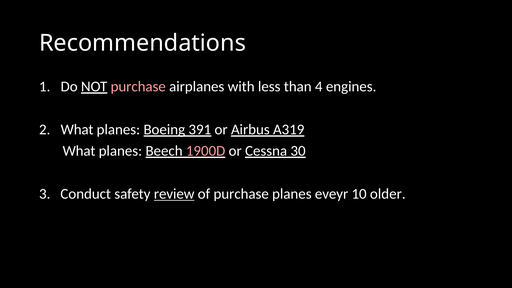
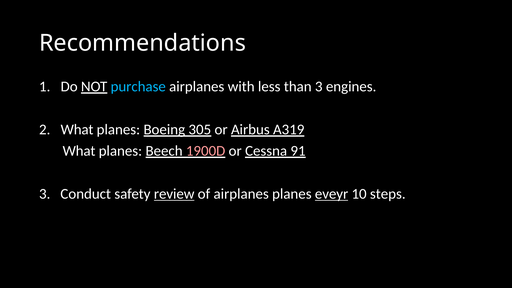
purchase at (138, 87) colour: pink -> light blue
than 4: 4 -> 3
391: 391 -> 305
30: 30 -> 91
of purchase: purchase -> airplanes
eveyr underline: none -> present
older: older -> steps
